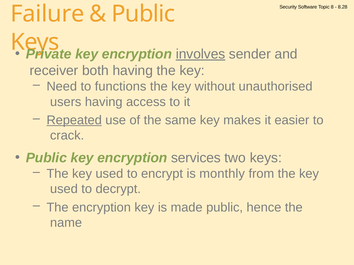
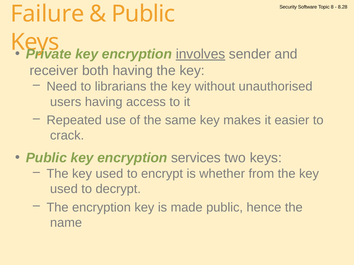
functions: functions -> librarians
Repeated underline: present -> none
monthly: monthly -> whether
